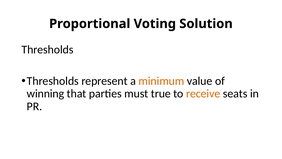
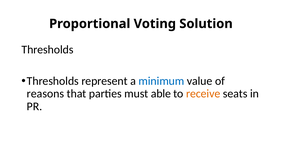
minimum colour: orange -> blue
winning: winning -> reasons
true: true -> able
